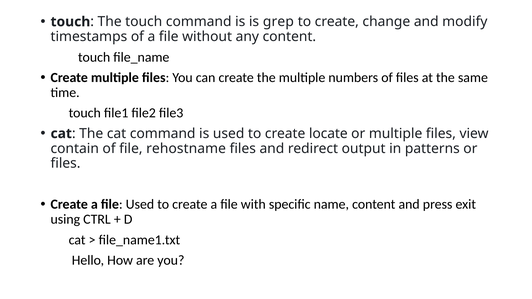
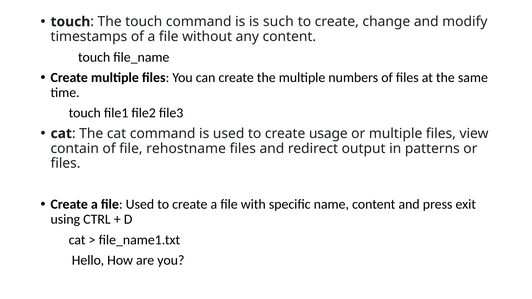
grep: grep -> such
locate: locate -> usage
